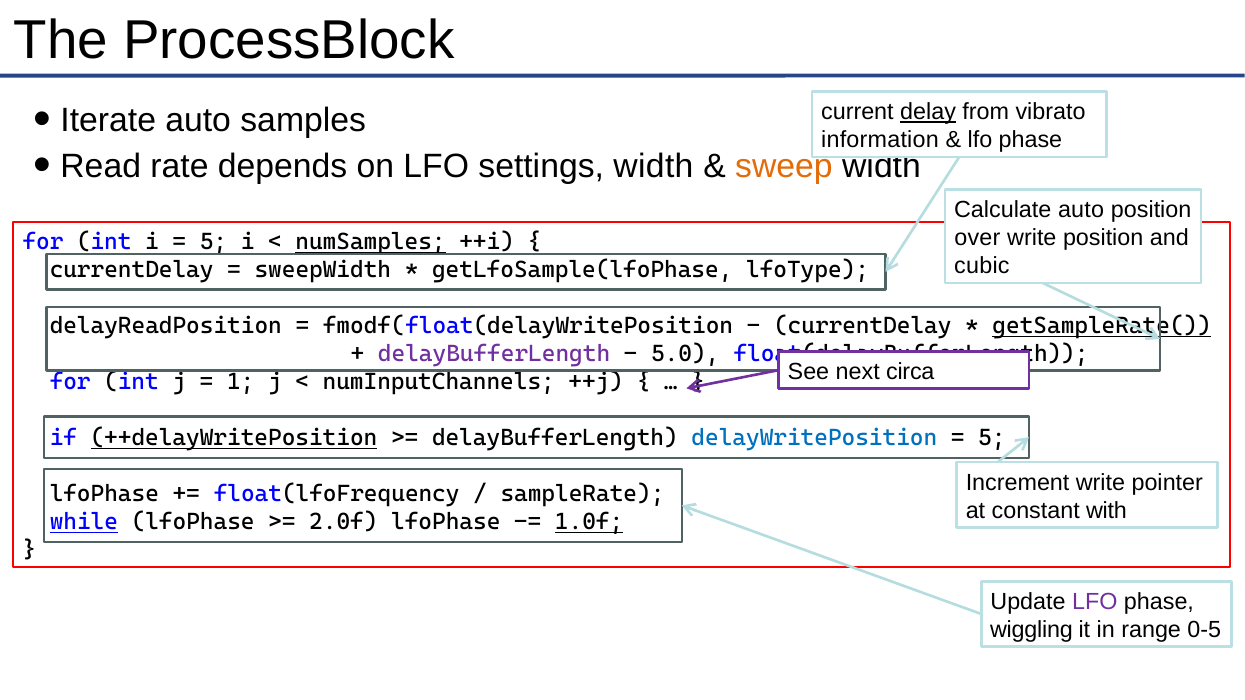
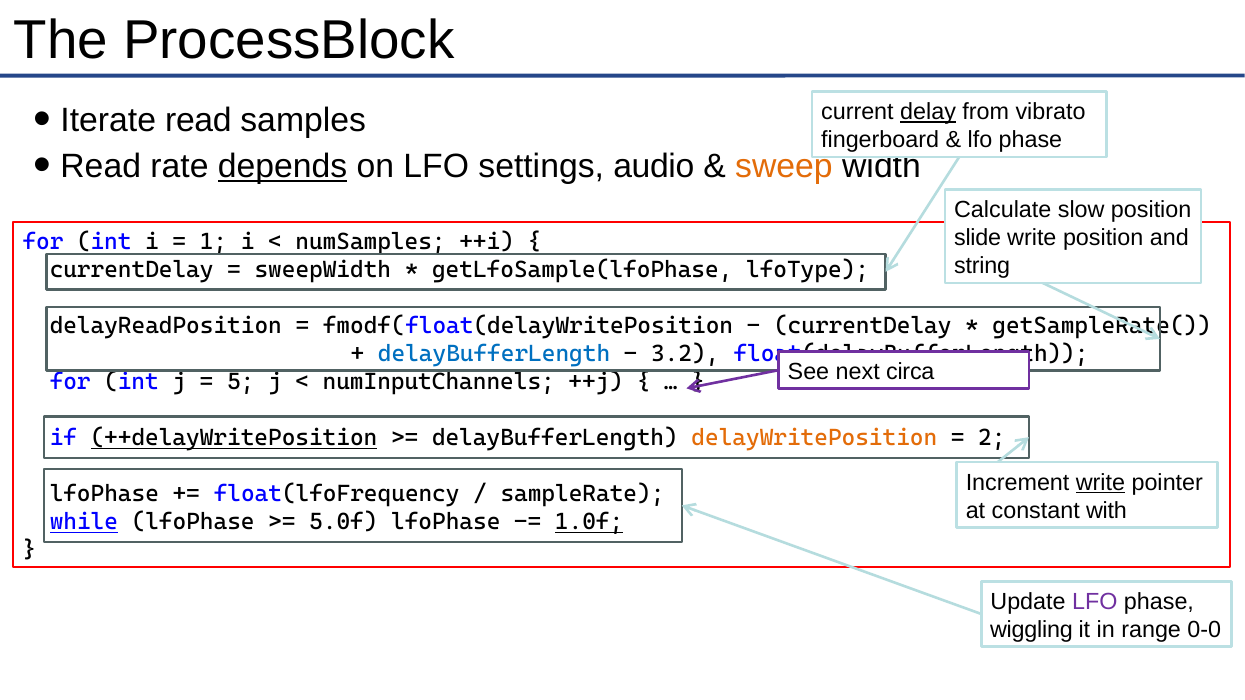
Iterate auto: auto -> read
information: information -> fingerboard
depends underline: none -> present
settings width: width -> audio
Calculate auto: auto -> slow
over: over -> slide
5 at (213, 242): 5 -> 1
numSamples underline: present -> none
cubic: cubic -> string
getSampleRate( underline: present -> none
delayBufferLength at (494, 354) colour: purple -> blue
5.0: 5.0 -> 3.2
1: 1 -> 5
delayWritePosition colour: blue -> orange
5 at (992, 438): 5 -> 2
write at (1100, 483) underline: none -> present
2.0f: 2.0f -> 5.0f
0-5: 0-5 -> 0-0
